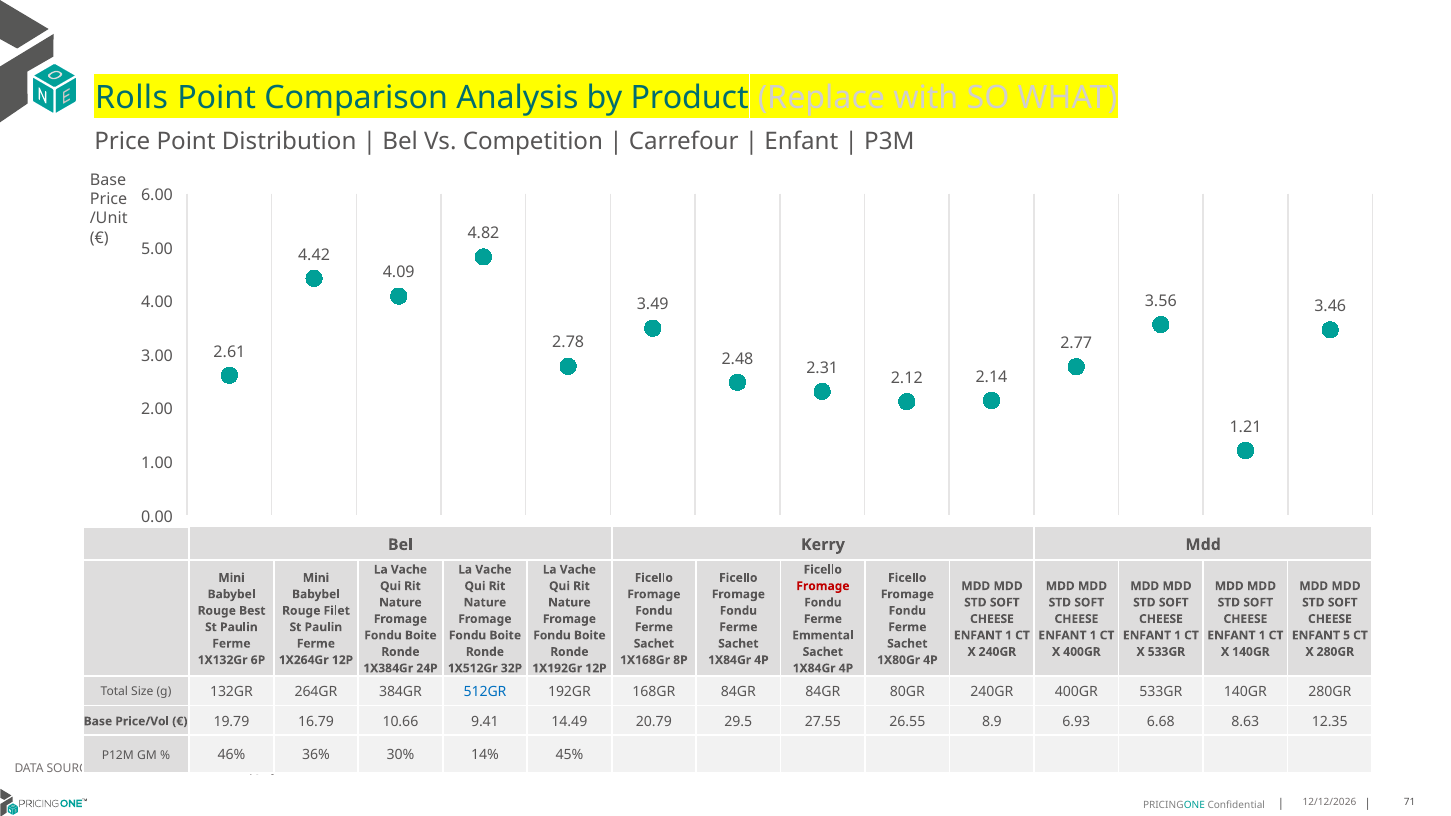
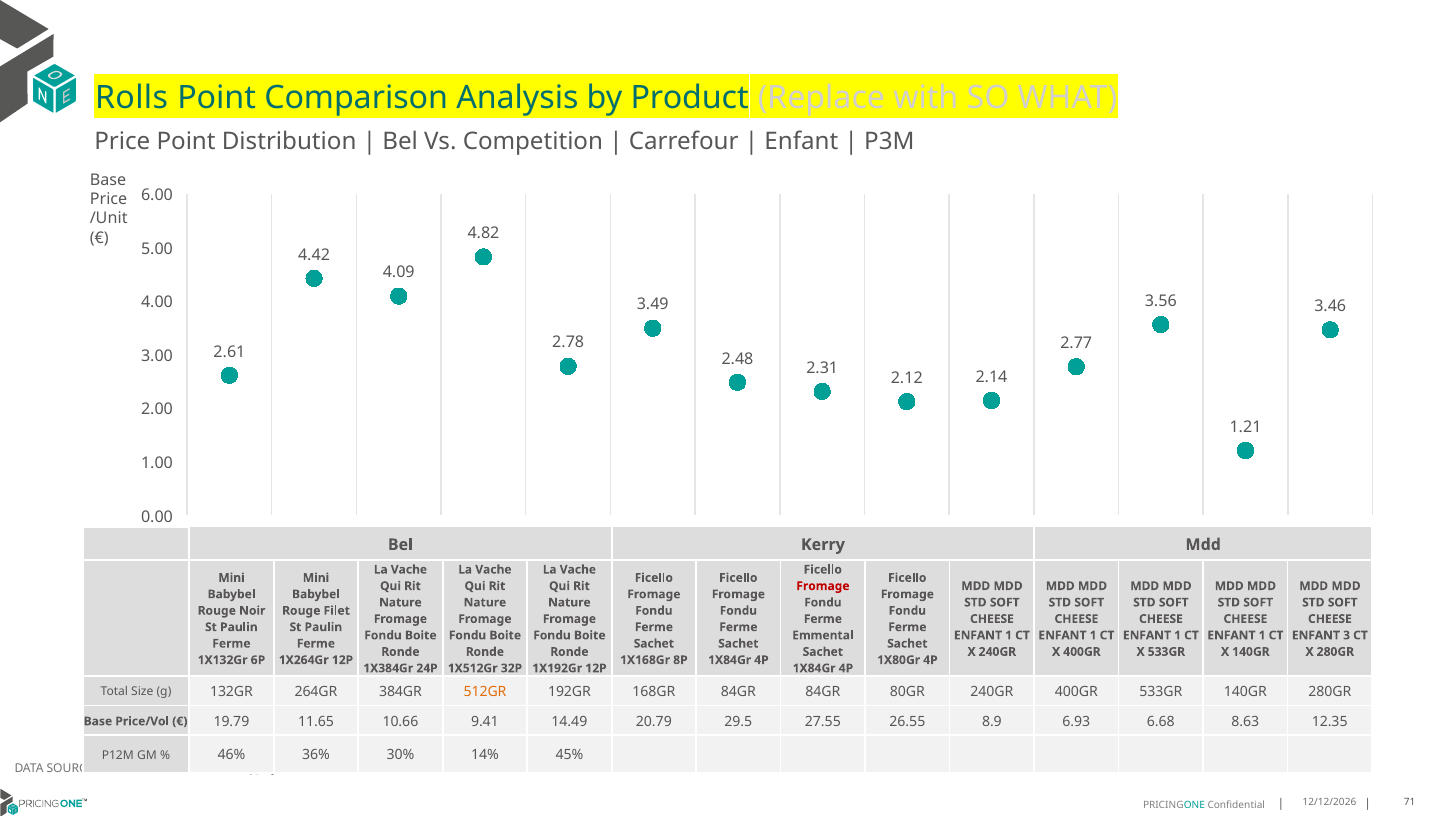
Best: Best -> Noir
5: 5 -> 3
512GR colour: blue -> orange
16.79: 16.79 -> 11.65
